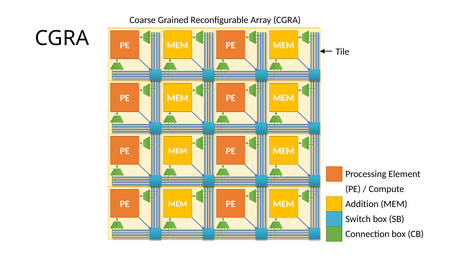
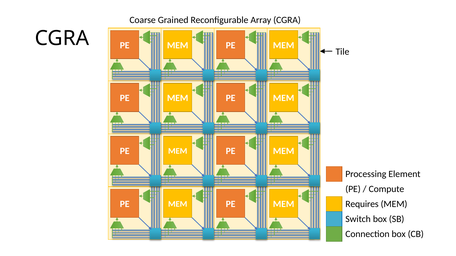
Addition: Addition -> Requires
